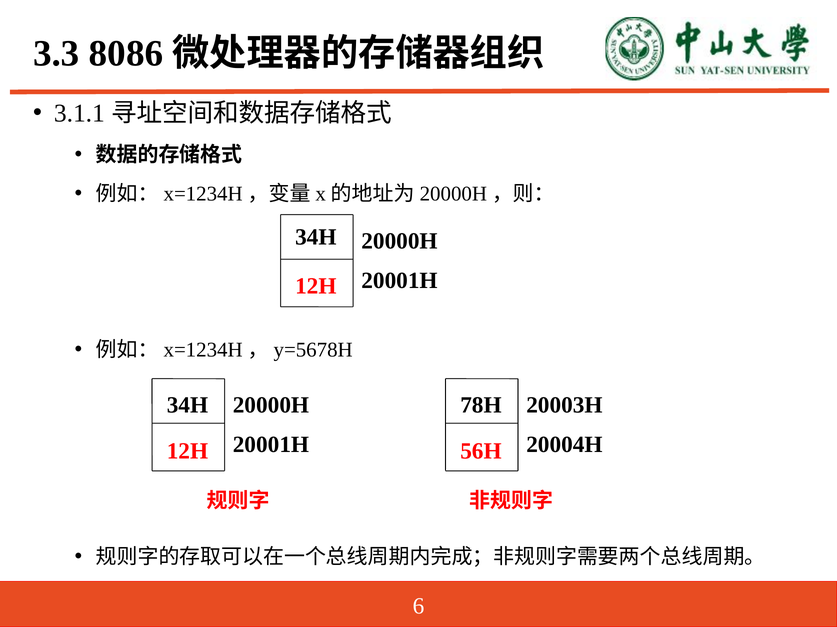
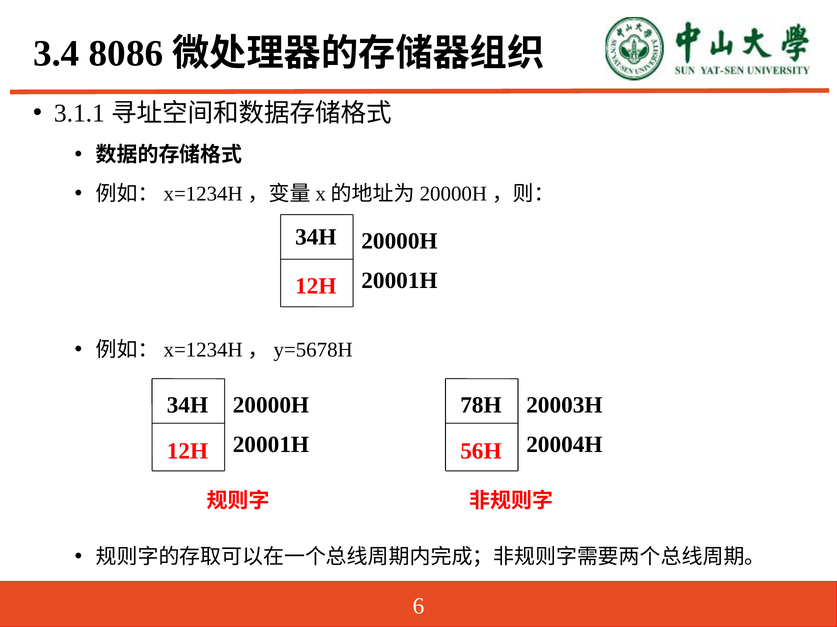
3.3: 3.3 -> 3.4
